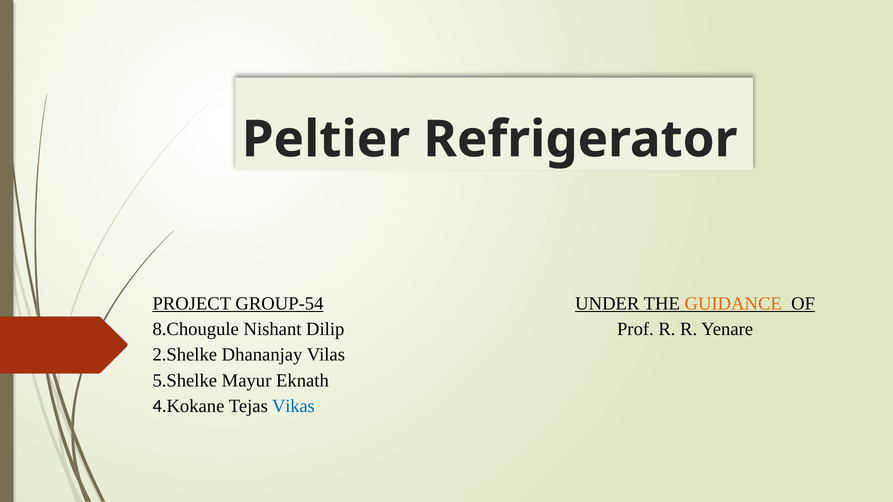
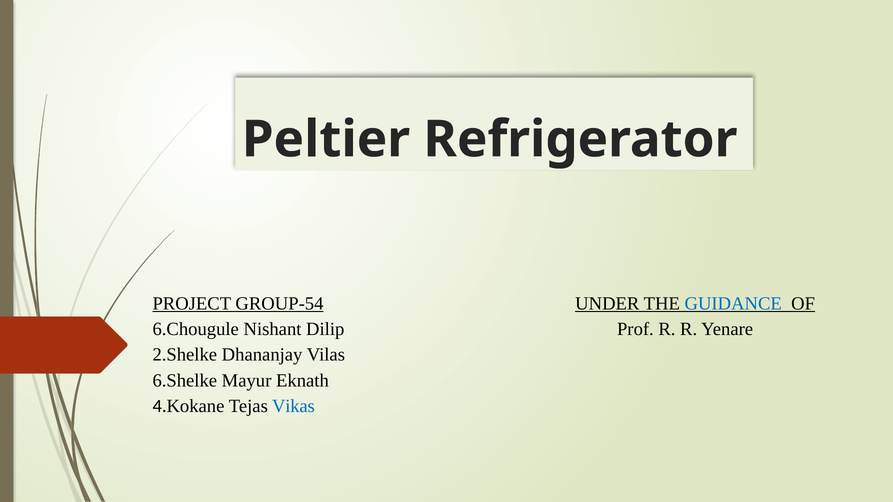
GUIDANCE colour: orange -> blue
8.Chougule: 8.Chougule -> 6.Chougule
5.Shelke: 5.Shelke -> 6.Shelke
